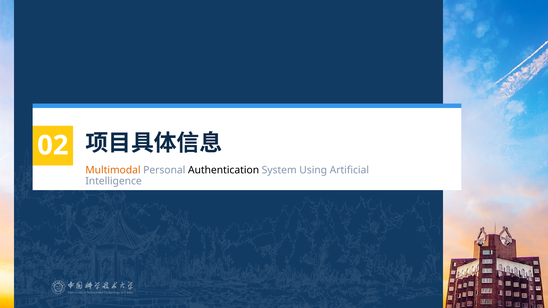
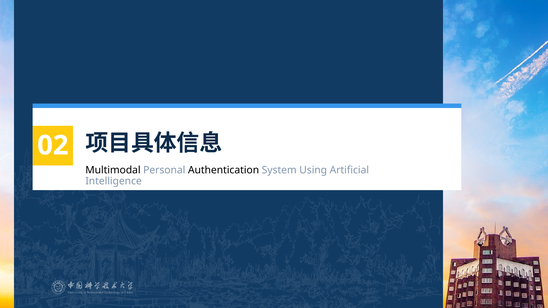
Multimodal colour: orange -> black
